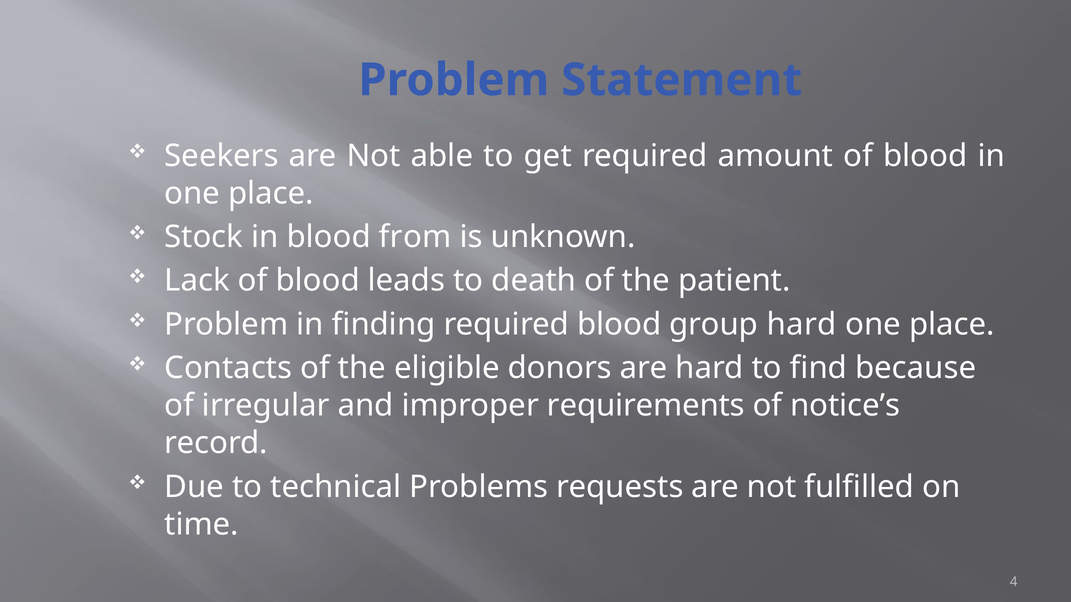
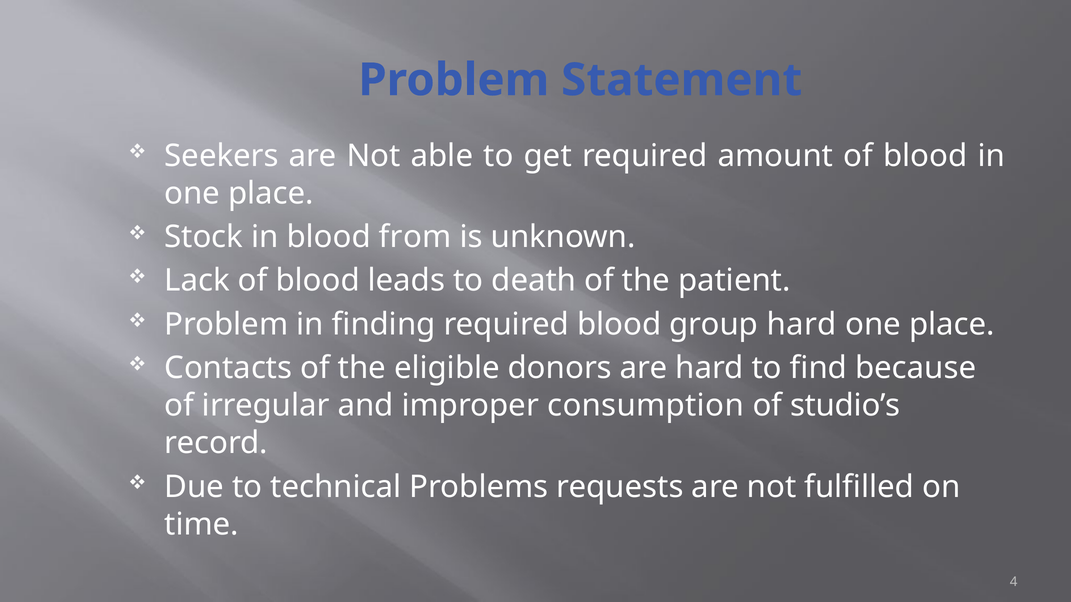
requirements: requirements -> consumption
notice’s: notice’s -> studio’s
